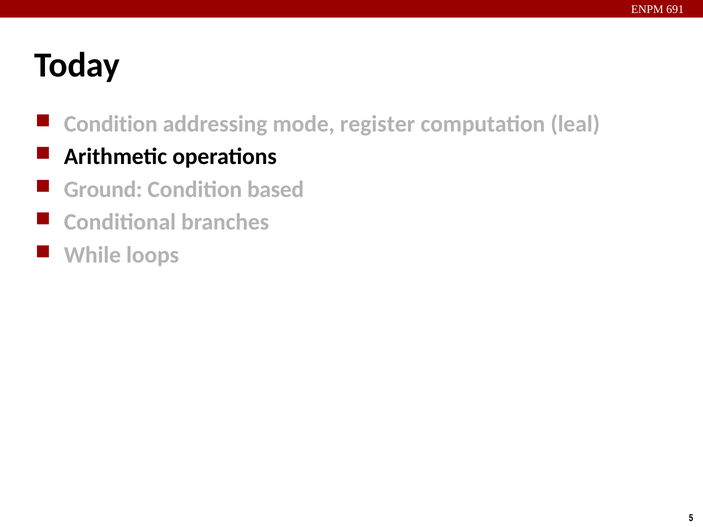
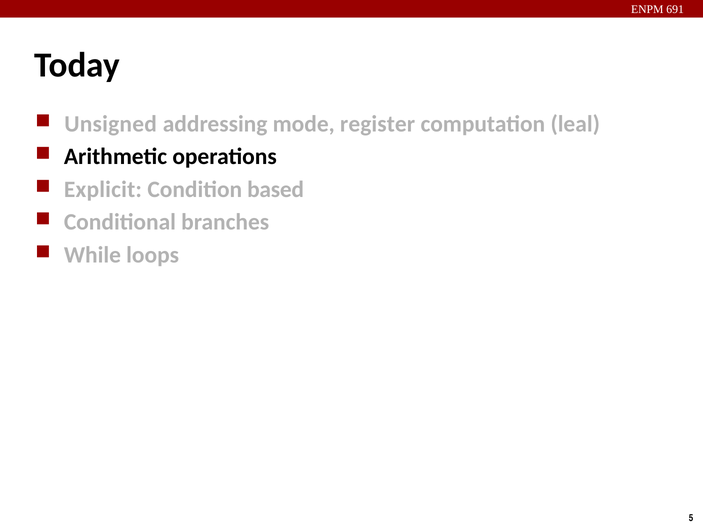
Condition at (111, 124): Condition -> Unsigned
Ground: Ground -> Explicit
